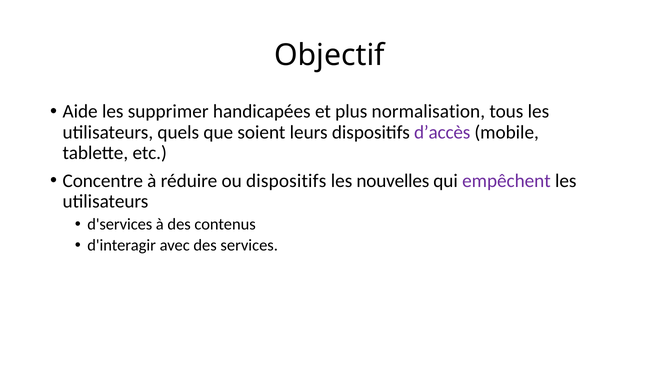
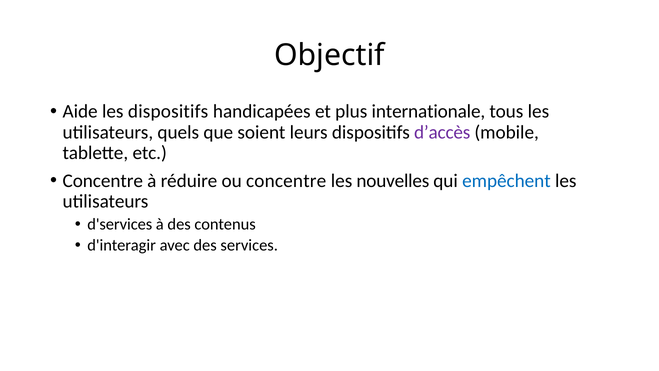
les supprimer: supprimer -> dispositifs
normalisation: normalisation -> internationale
ou dispositifs: dispositifs -> concentre
empêchent colour: purple -> blue
